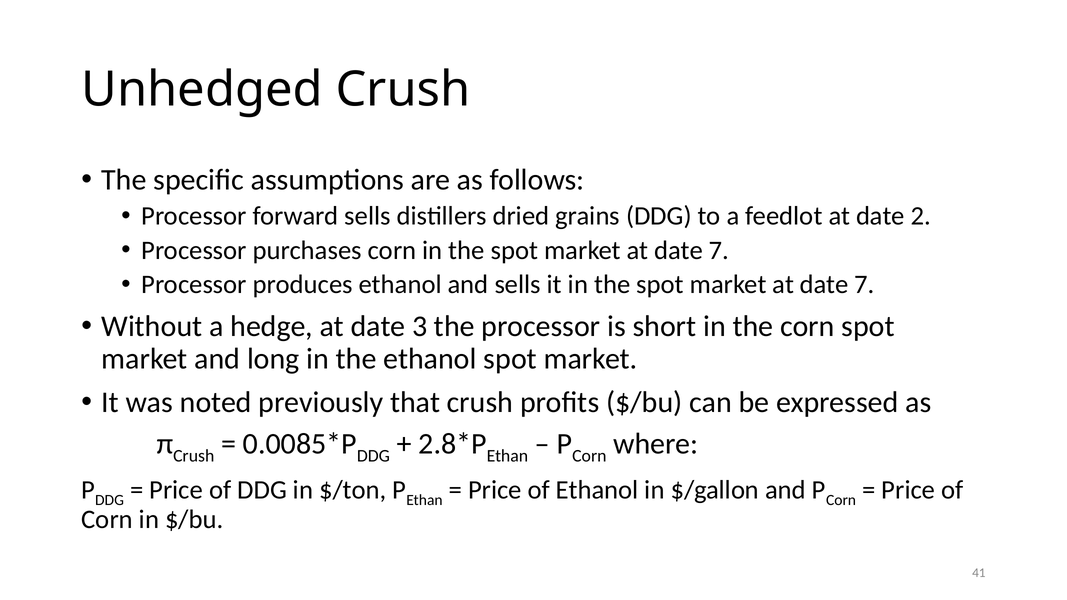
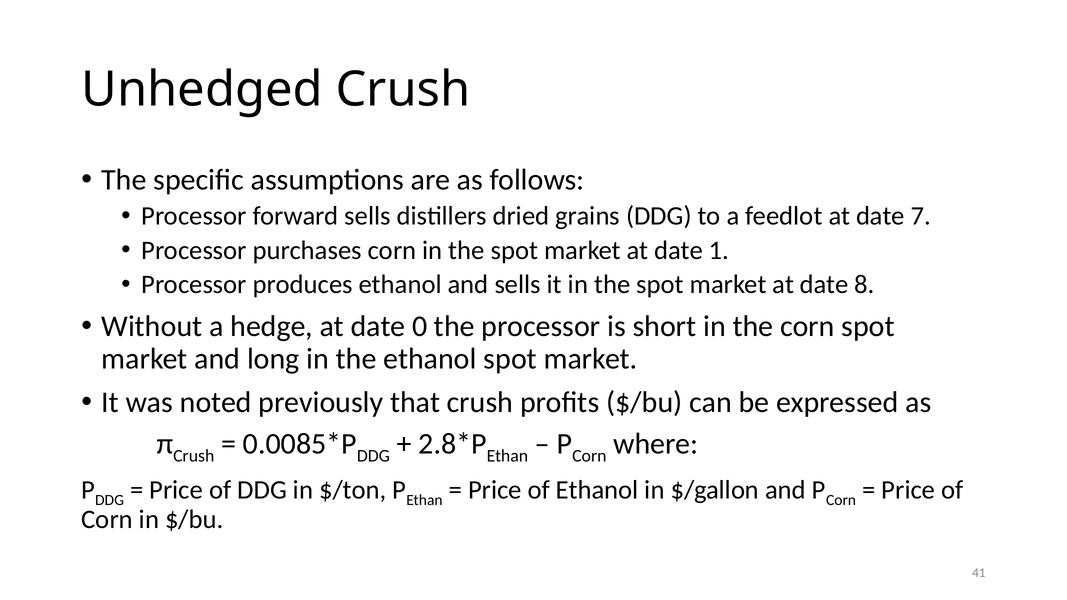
2: 2 -> 7
7 at (719, 250): 7 -> 1
7 at (865, 285): 7 -> 8
3: 3 -> 0
